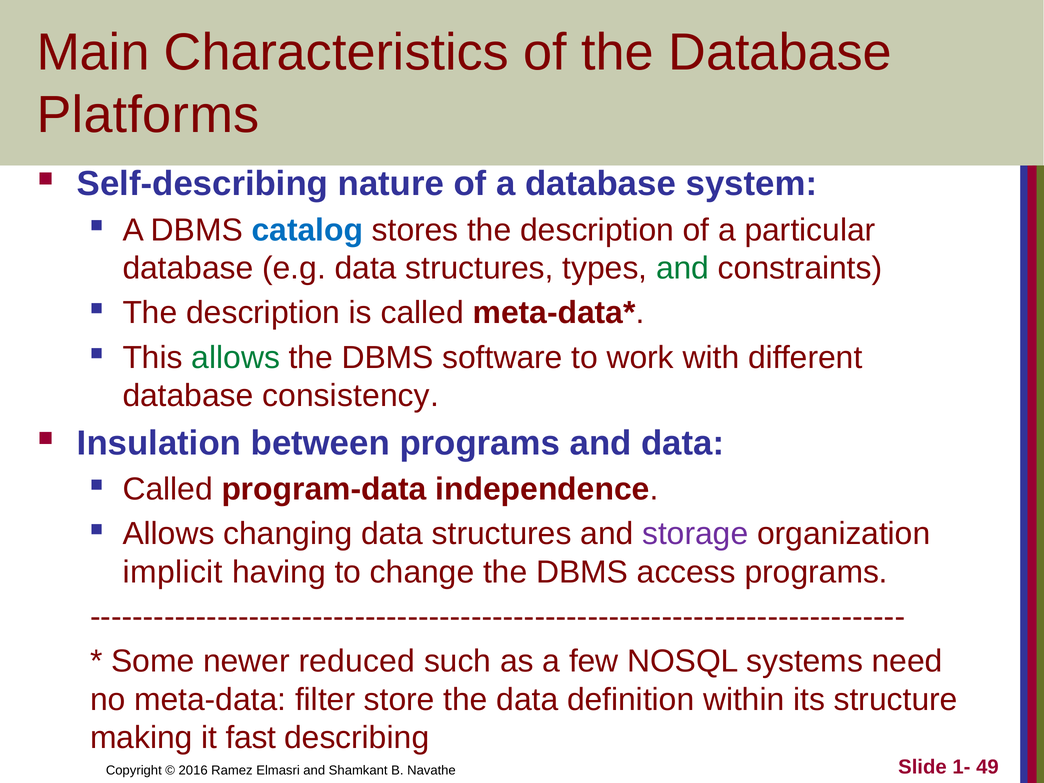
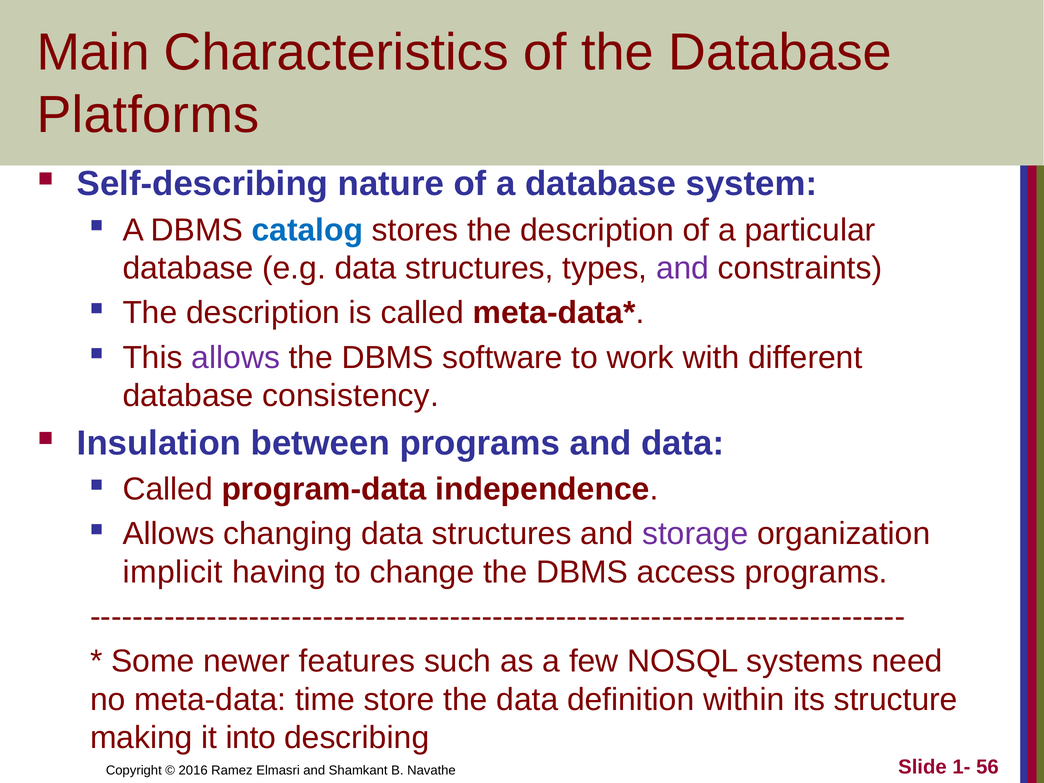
and at (683, 268) colour: green -> purple
allows at (236, 358) colour: green -> purple
reduced: reduced -> features
filter: filter -> time
fast: fast -> into
49: 49 -> 56
